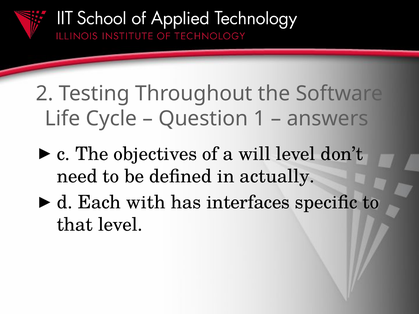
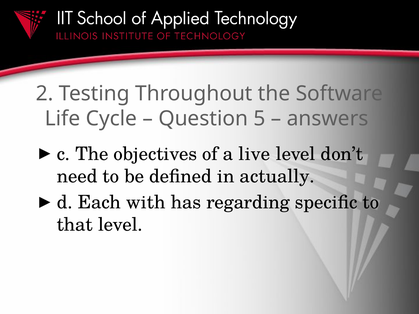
1: 1 -> 5
will: will -> live
interfaces: interfaces -> regarding
